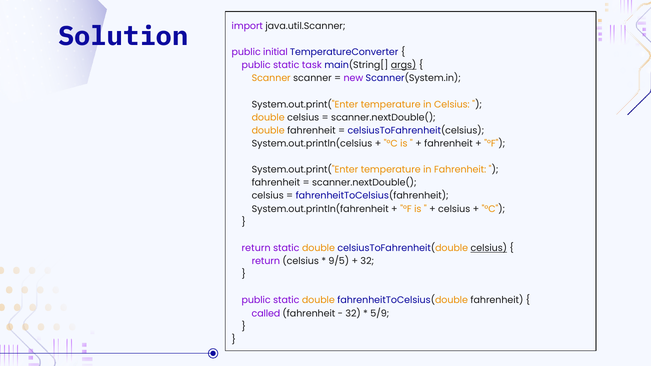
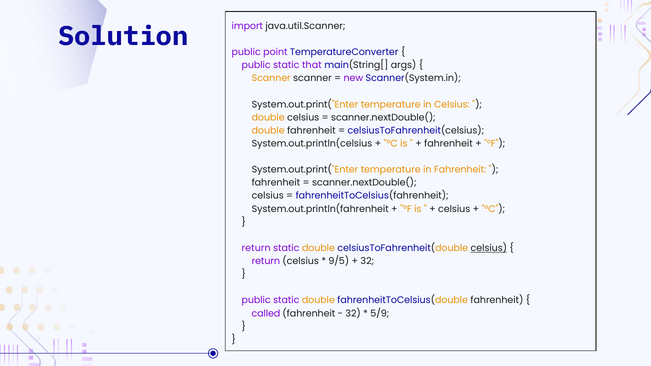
initial: initial -> point
task: task -> that
args underline: present -> none
